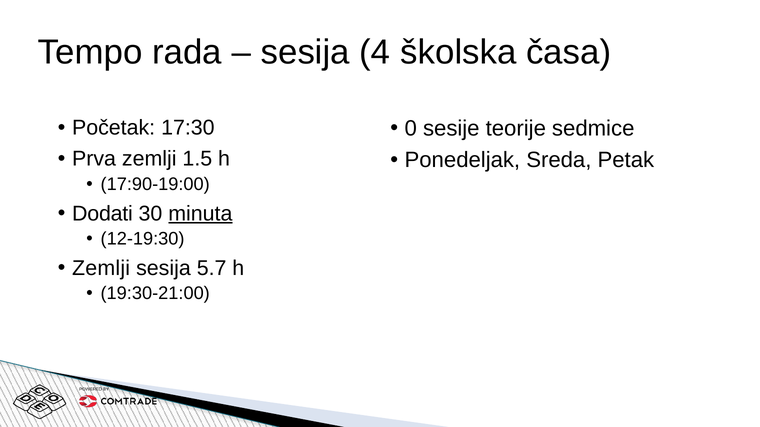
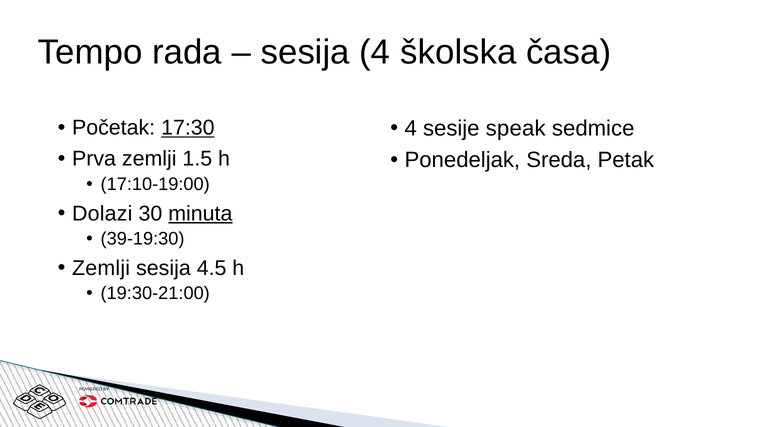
17:30 underline: none -> present
0 at (411, 128): 0 -> 4
teorije: teorije -> speak
17:90-19:00: 17:90-19:00 -> 17:10-19:00
Dodati: Dodati -> Dolazi
12-19:30: 12-19:30 -> 39-19:30
5.7: 5.7 -> 4.5
